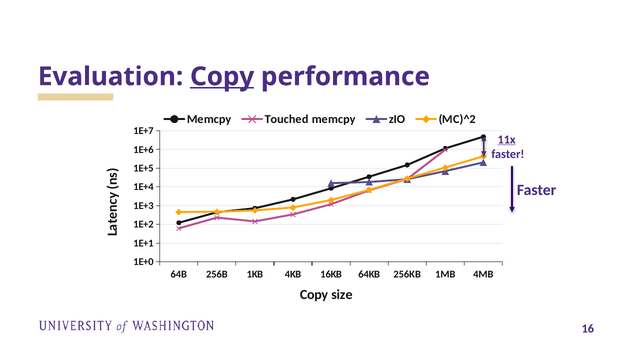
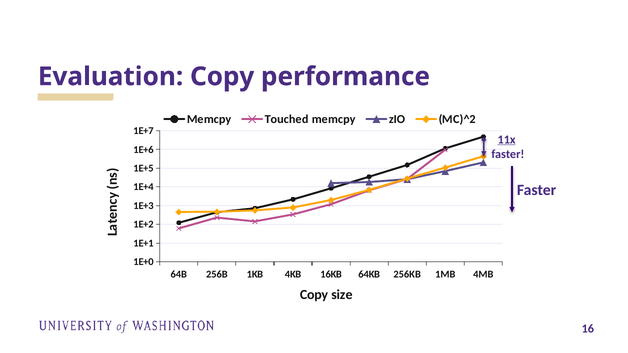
Copy at (222, 77) underline: present -> none
